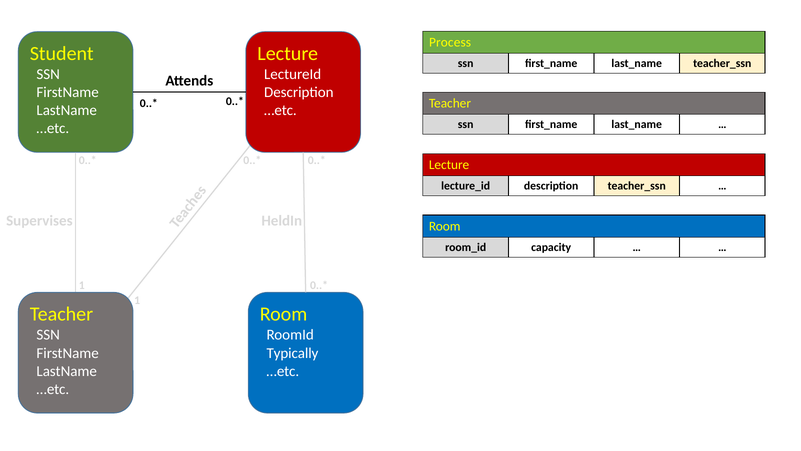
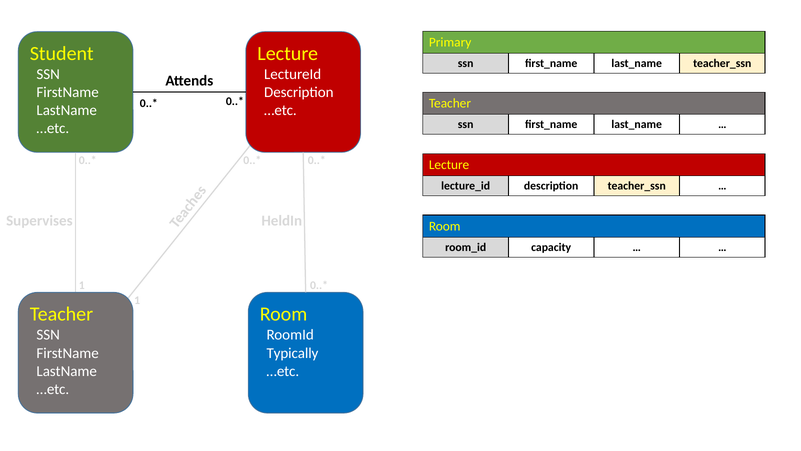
Process: Process -> Primary
